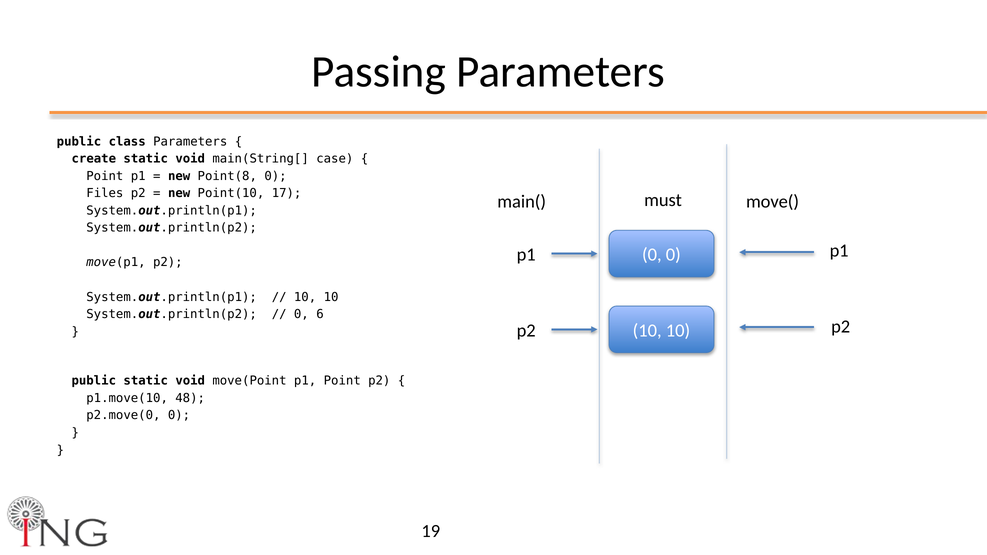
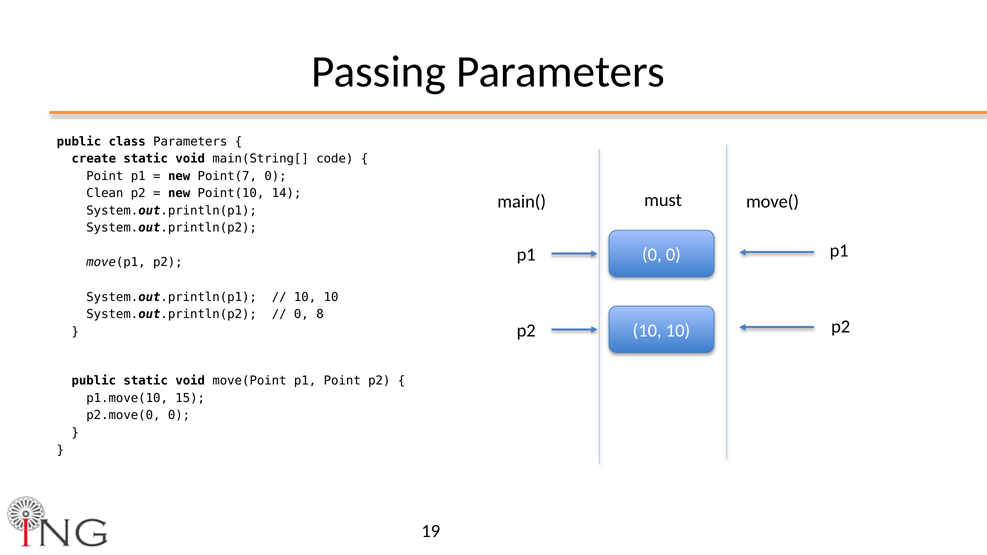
case: case -> code
Point(8: Point(8 -> Point(7
Files: Files -> Clean
17: 17 -> 14
6: 6 -> 8
48: 48 -> 15
